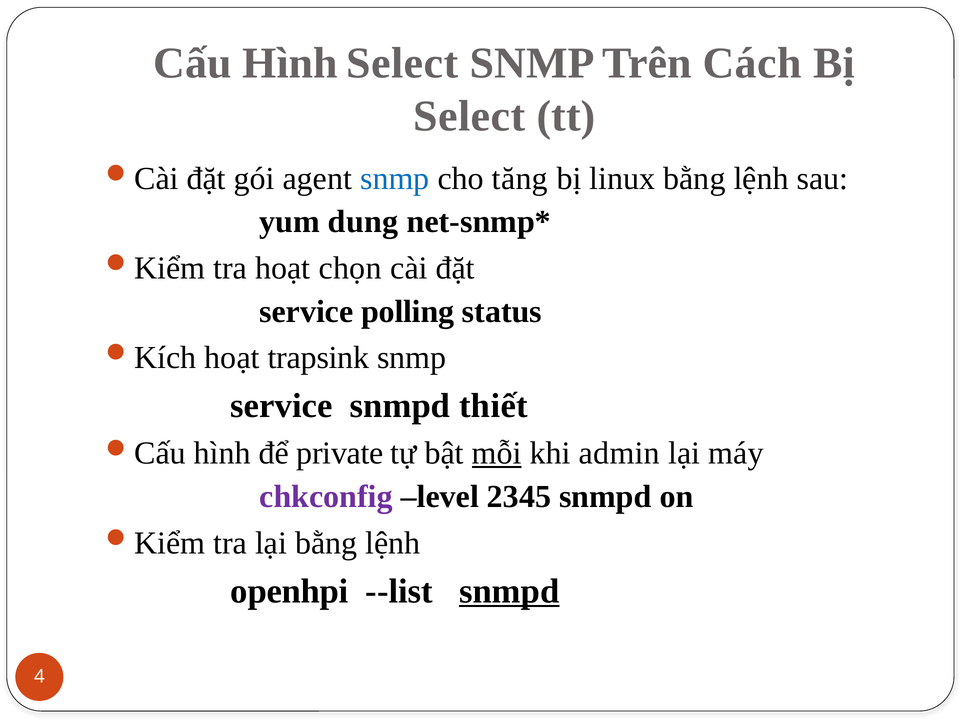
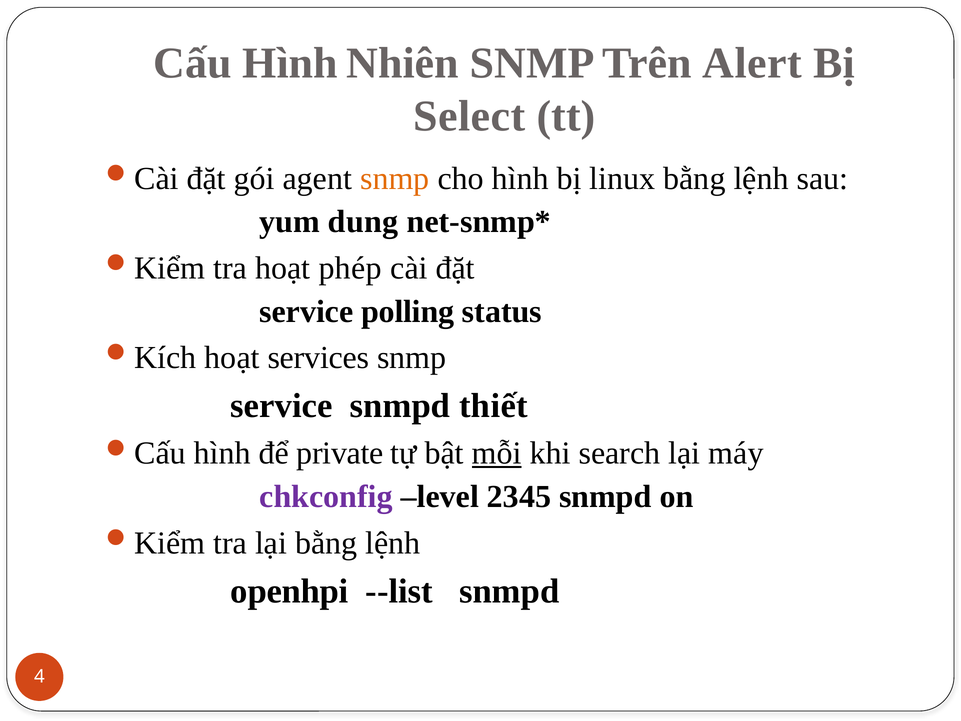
Hình Select: Select -> Nhiên
Cách: Cách -> Alert
snmp at (395, 178) colour: blue -> orange
cho tăng: tăng -> hình
chọn: chọn -> phép
trapsink: trapsink -> services
admin: admin -> search
snmpd at (509, 591) underline: present -> none
